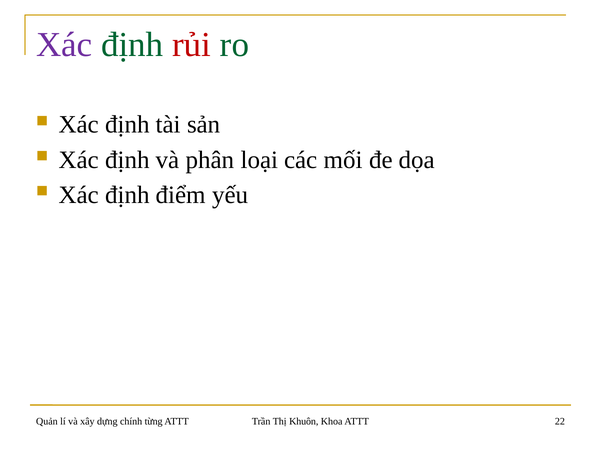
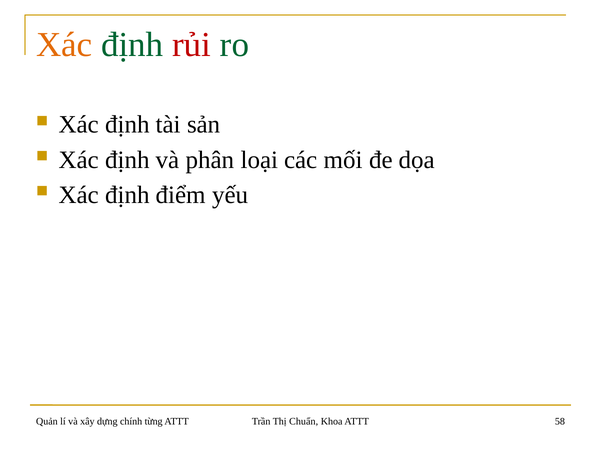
Xác at (64, 45) colour: purple -> orange
Khuôn: Khuôn -> Chuẩn
22: 22 -> 58
